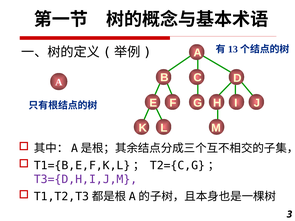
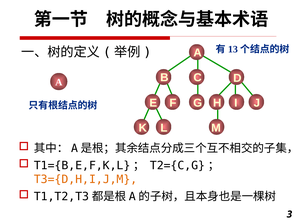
T3={D,H,I,J,M colour: purple -> orange
